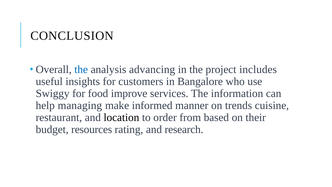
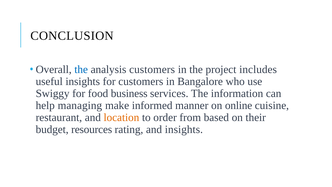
analysis advancing: advancing -> customers
improve: improve -> business
trends: trends -> online
location colour: black -> orange
and research: research -> insights
